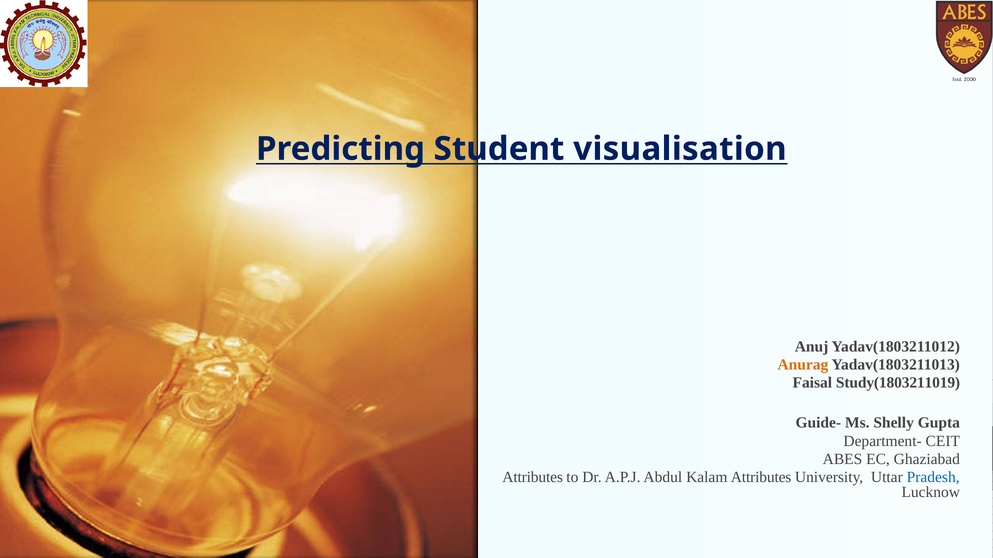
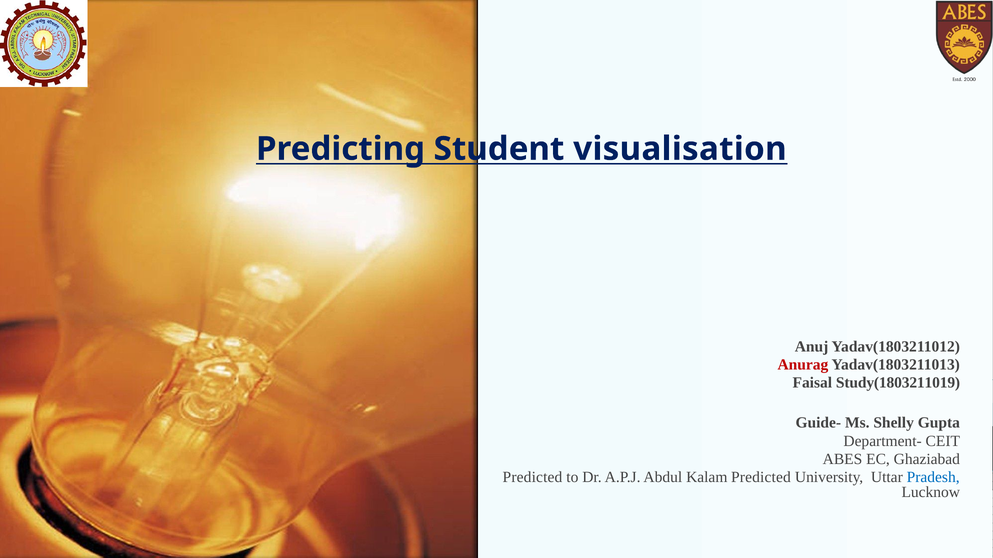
Anurag colour: orange -> red
Attributes at (533, 478): Attributes -> Predicted
Kalam Attributes: Attributes -> Predicted
